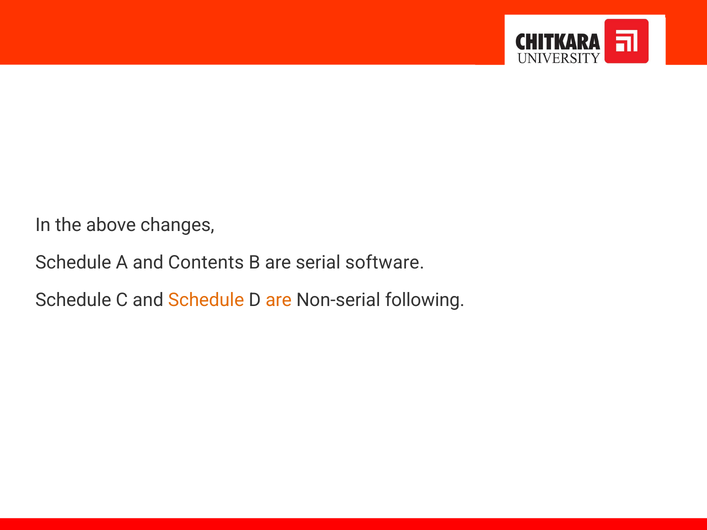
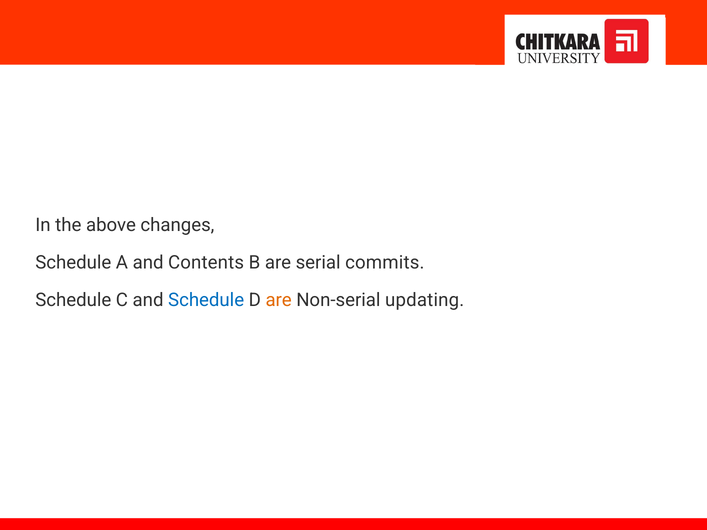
software: software -> commits
Schedule at (206, 300) colour: orange -> blue
following: following -> updating
